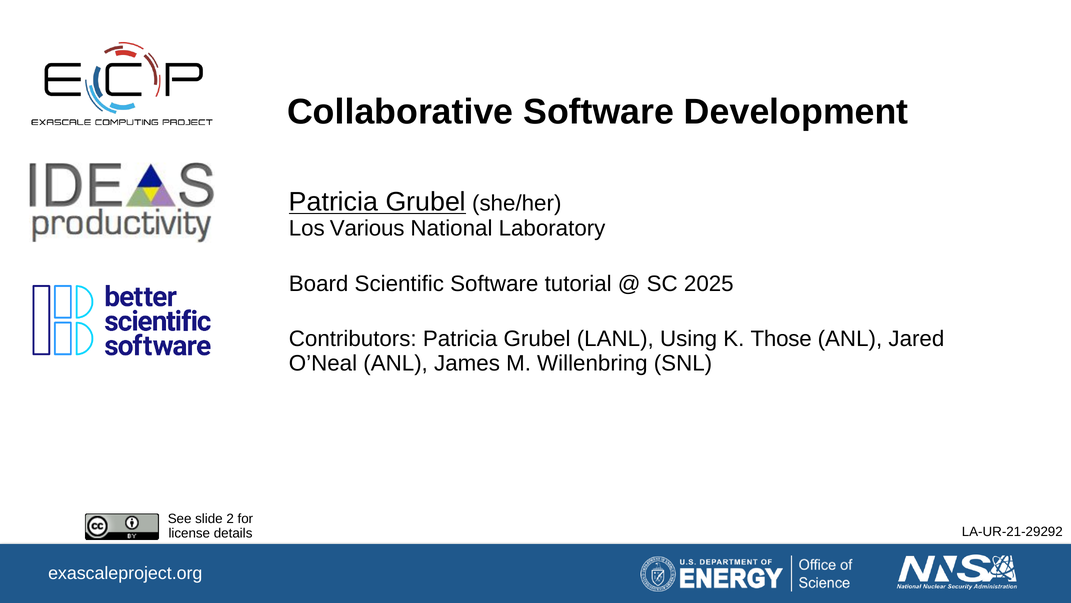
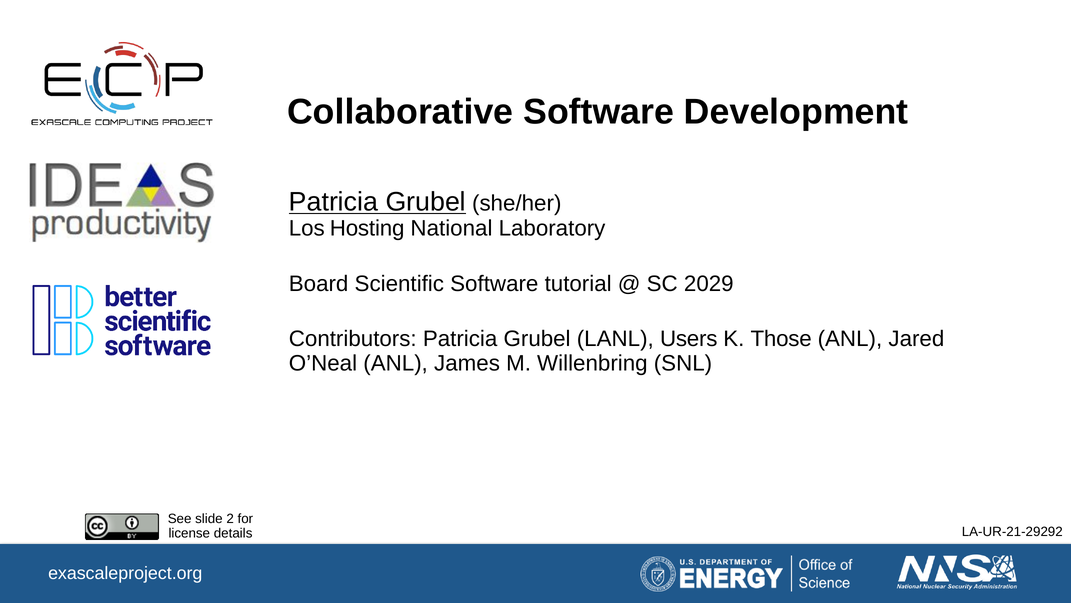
Various: Various -> Hosting
2025: 2025 -> 2029
Using: Using -> Users
